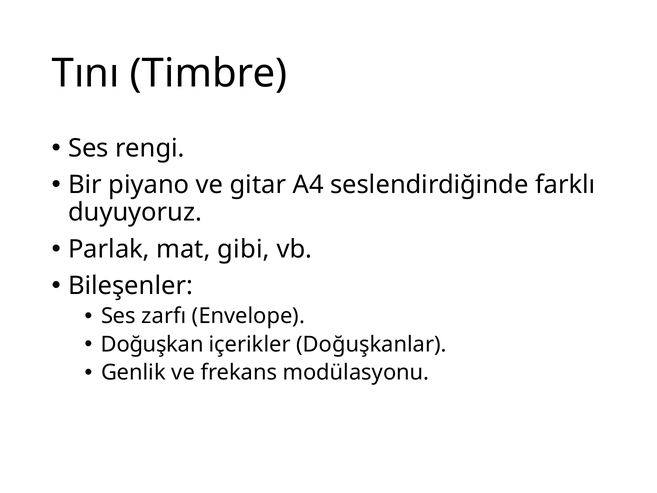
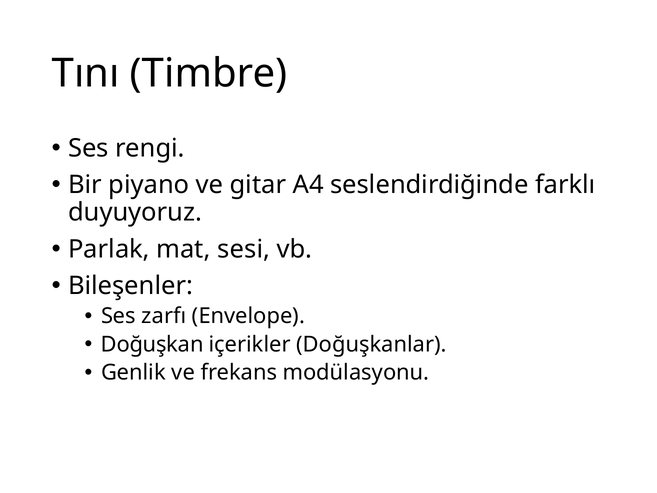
gibi: gibi -> sesi
